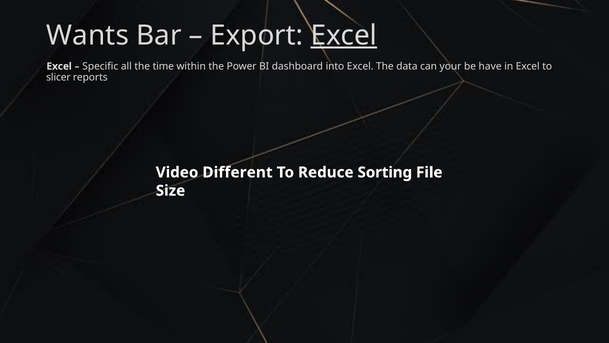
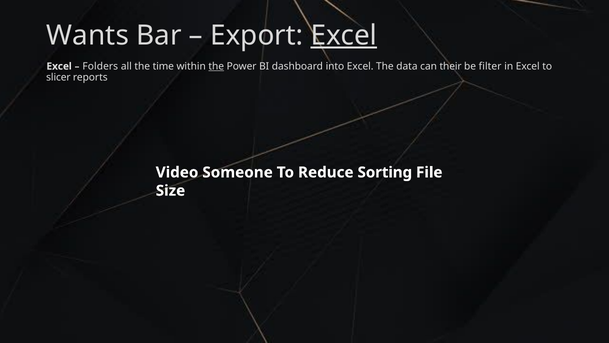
Specific: Specific -> Folders
the at (216, 66) underline: none -> present
your: your -> their
have: have -> filter
Different: Different -> Someone
